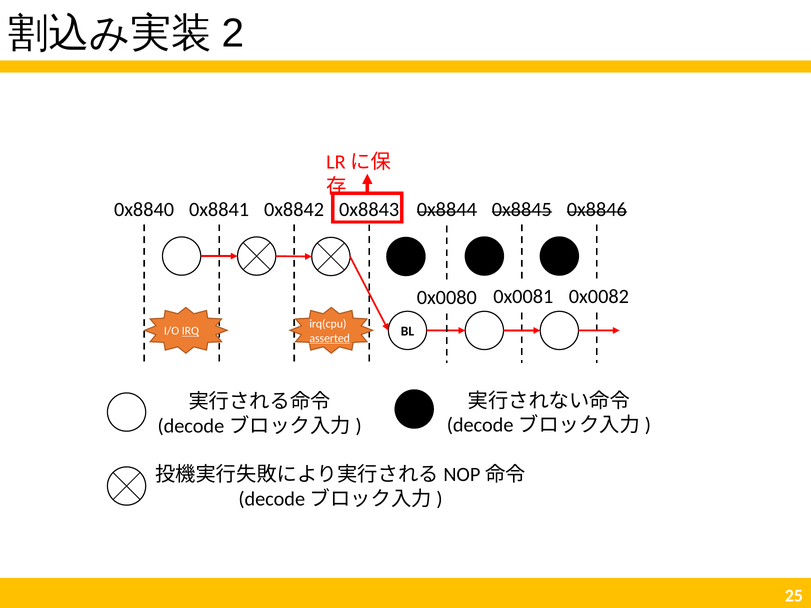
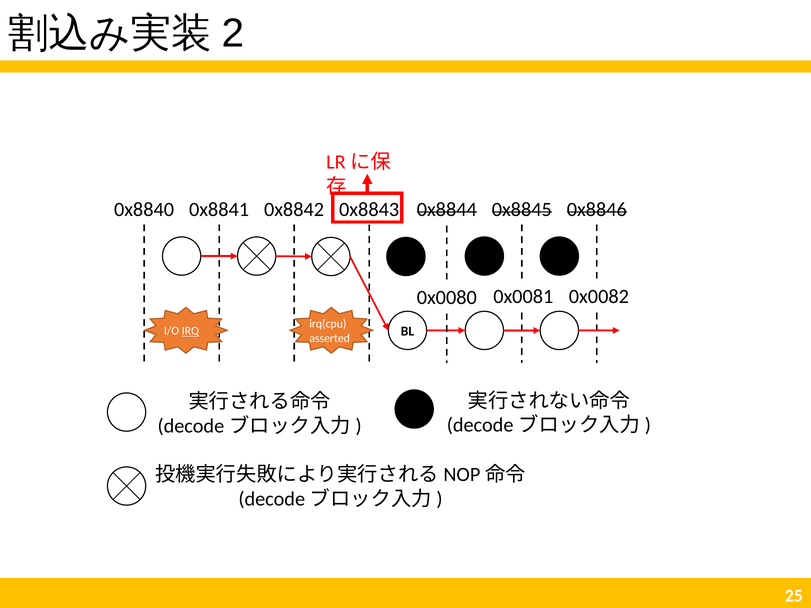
asserted underline: present -> none
